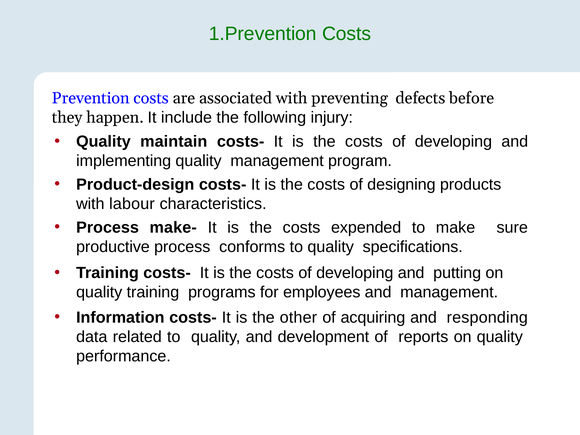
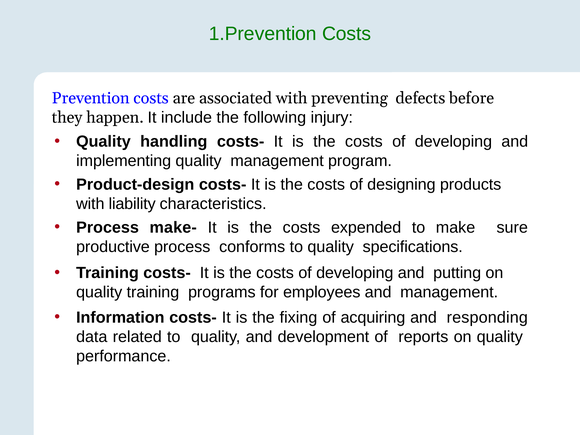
maintain: maintain -> handling
labour: labour -> liability
other: other -> fixing
